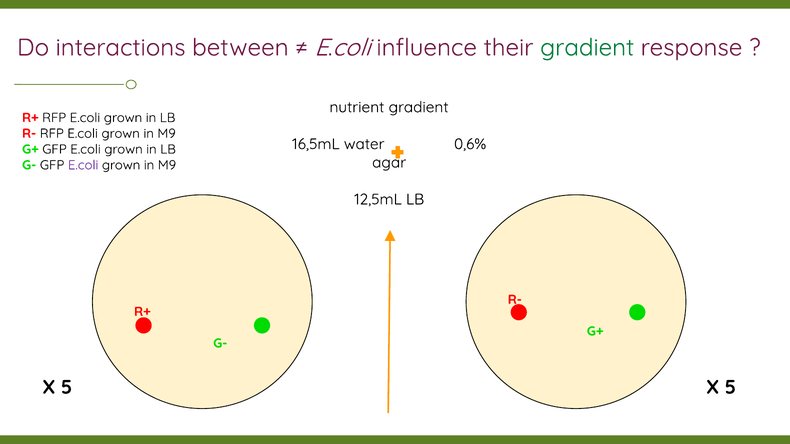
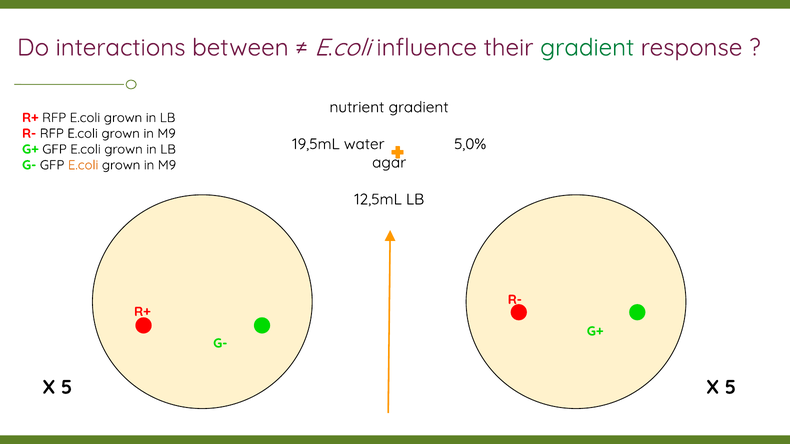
16,5mL: 16,5mL -> 19,5mL
0,6%: 0,6% -> 5,0%
E.coli at (83, 165) colour: purple -> orange
